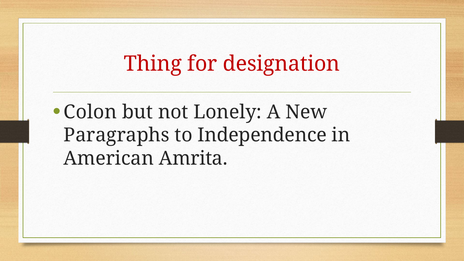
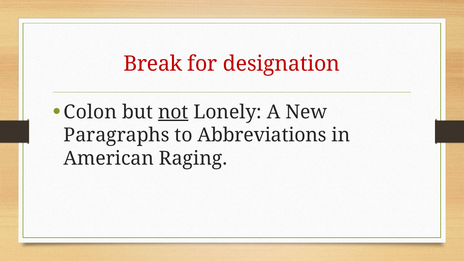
Thing: Thing -> Break
not underline: none -> present
Independence: Independence -> Abbreviations
Amrita: Amrita -> Raging
